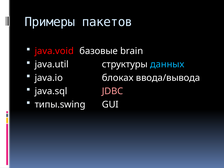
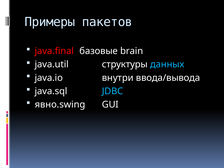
java.void: java.void -> java.final
блоках: блоках -> внутри
JDBC colour: pink -> light blue
типы.swing: типы.swing -> явно.swing
